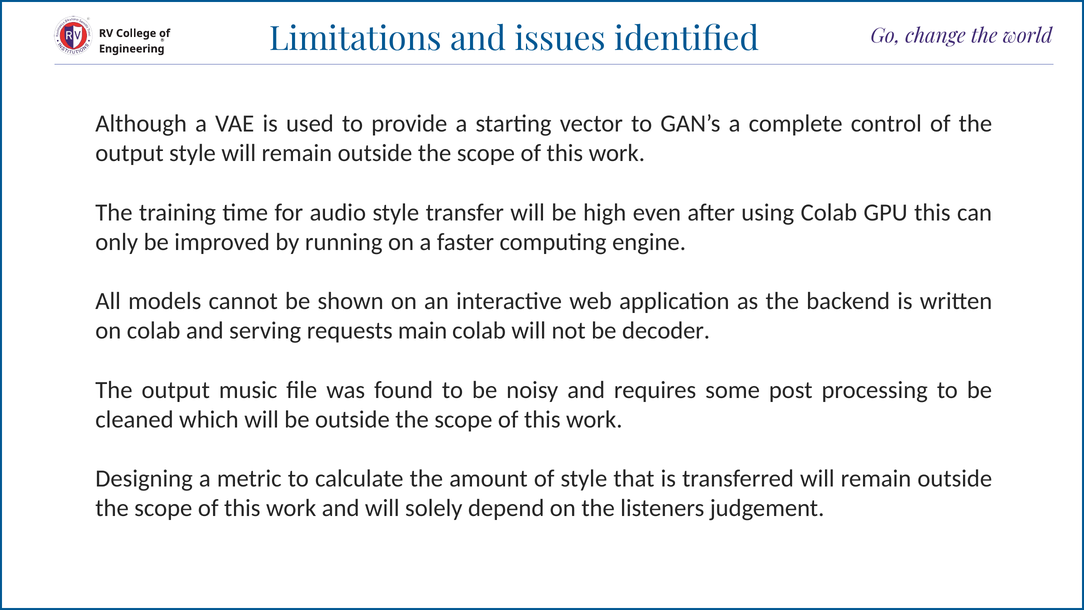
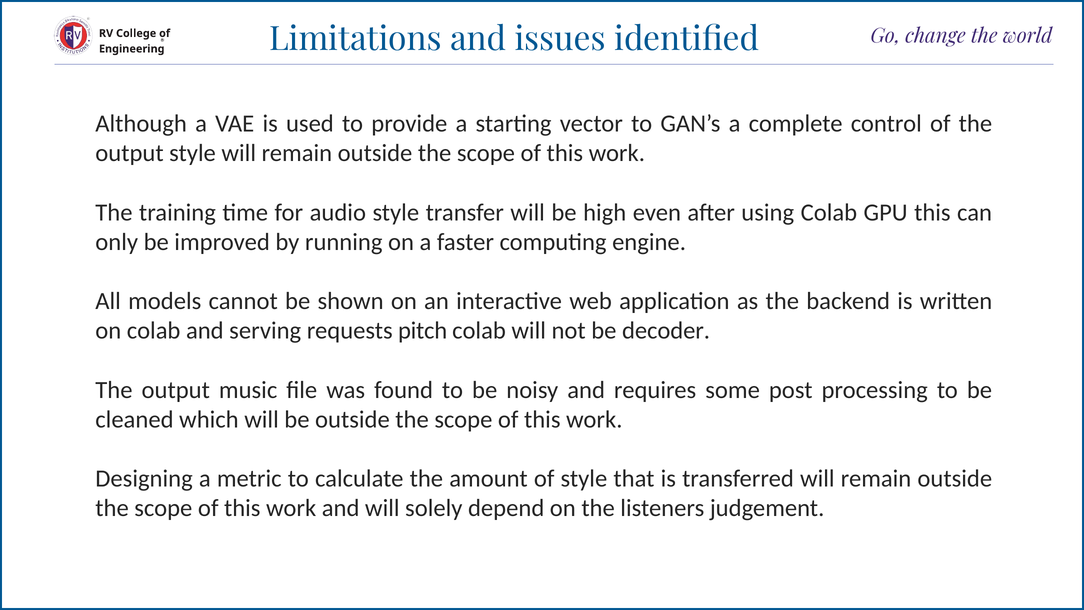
main: main -> pitch
